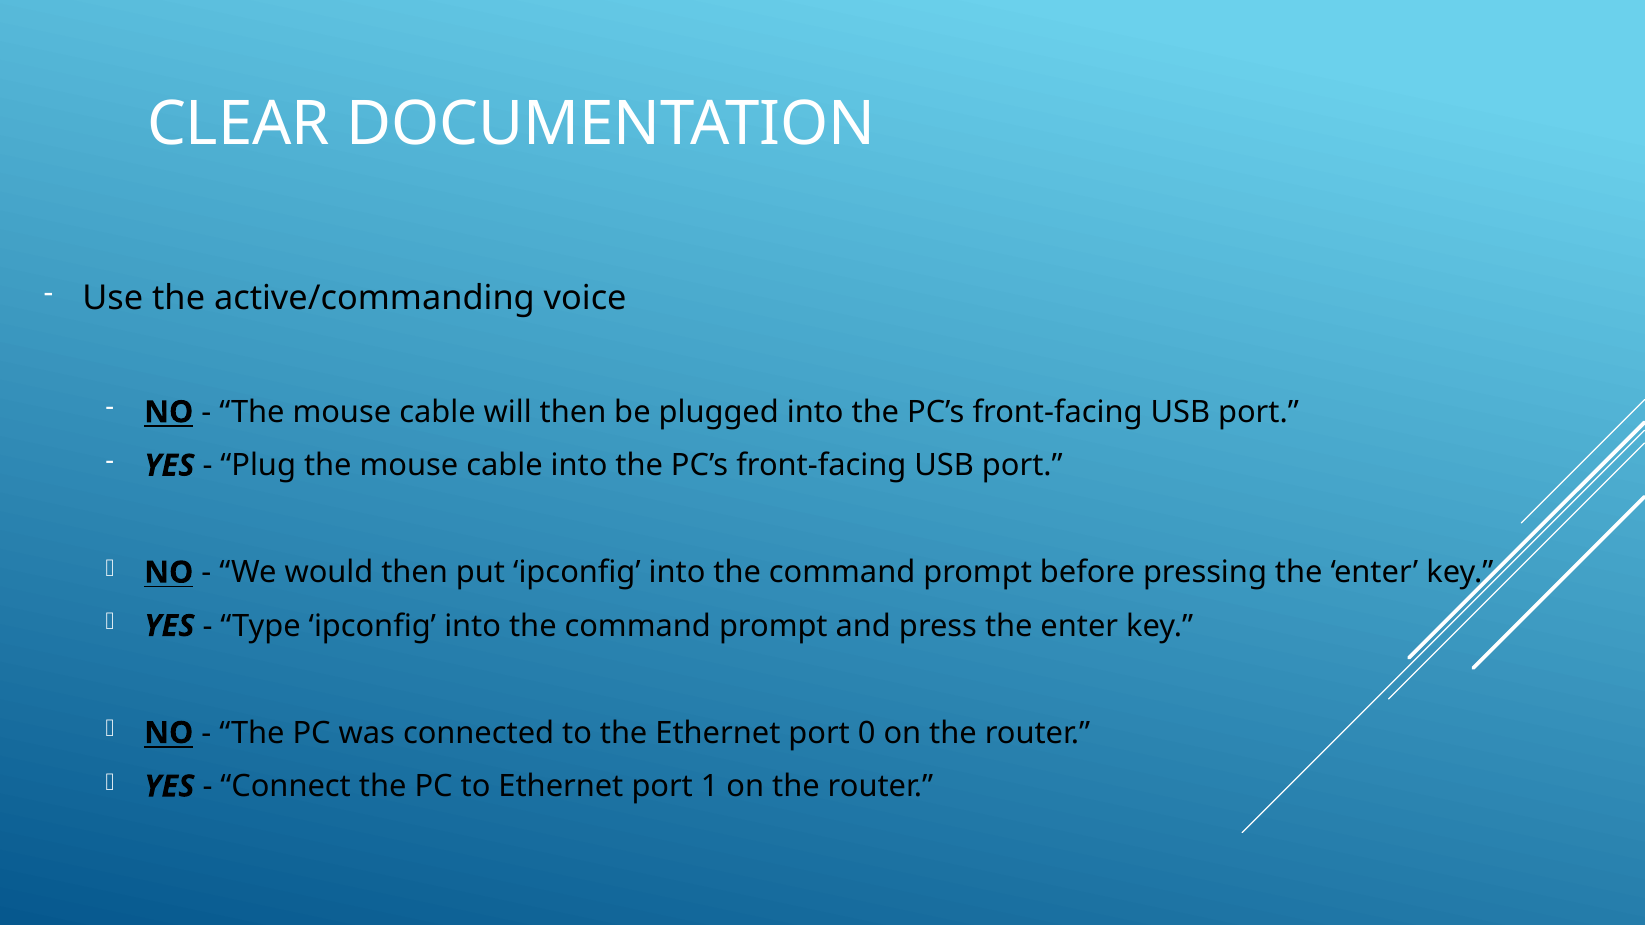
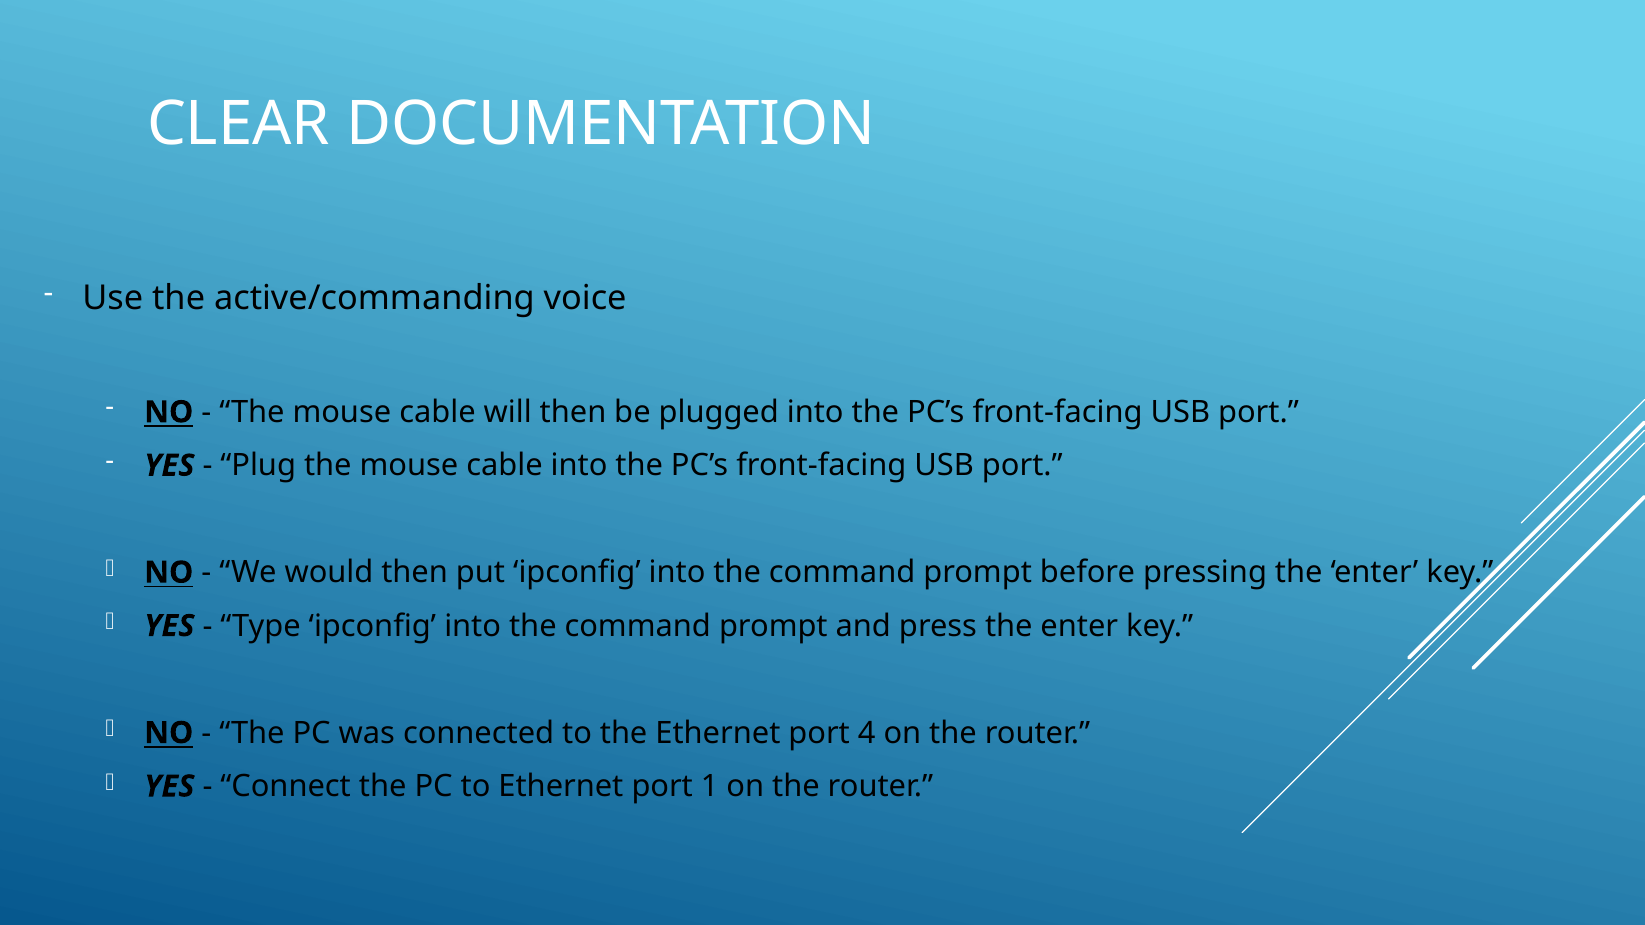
0: 0 -> 4
